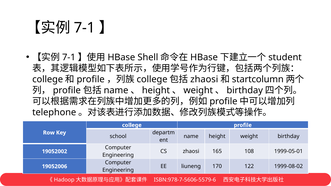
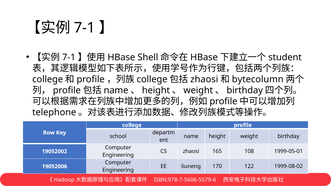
startcolumn: startcolumn -> bytecolumn
